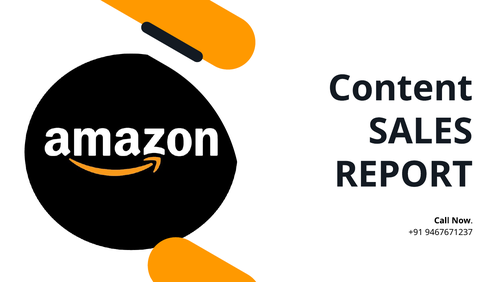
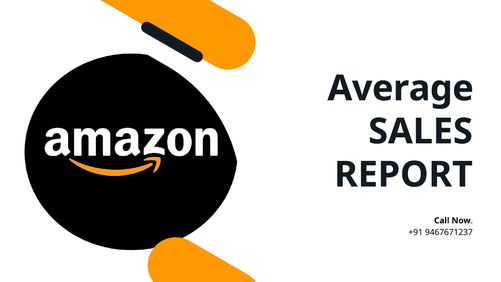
Content: Content -> Average
